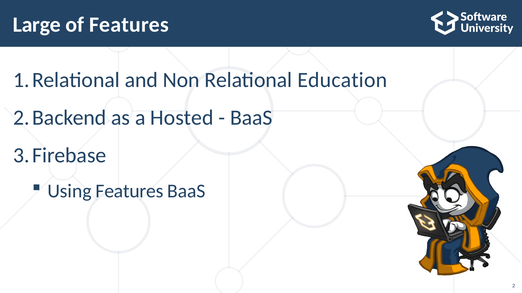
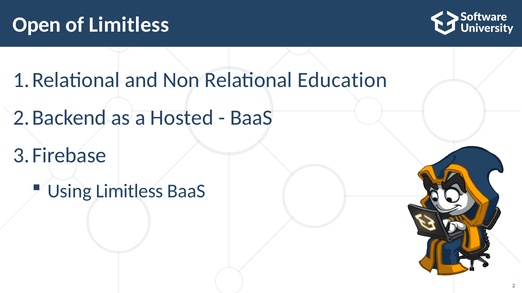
Large: Large -> Open
of Features: Features -> Limitless
Using Features: Features -> Limitless
